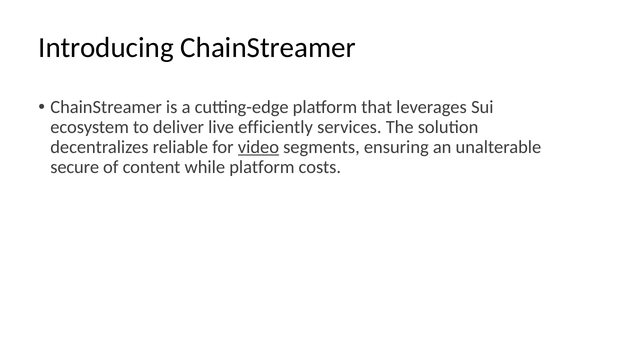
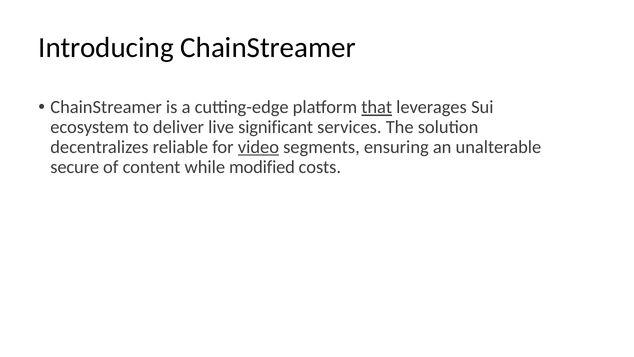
that underline: none -> present
efficiently: efficiently -> significant
while platform: platform -> modified
